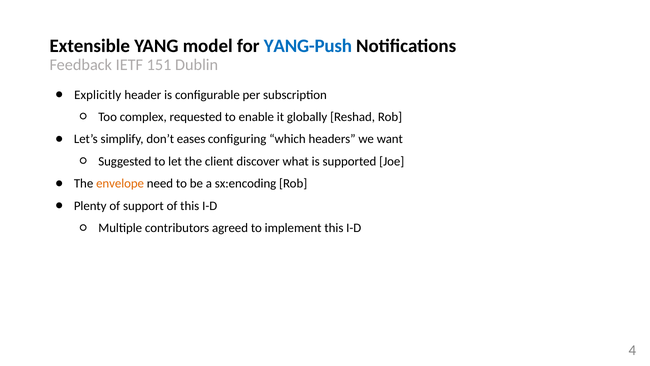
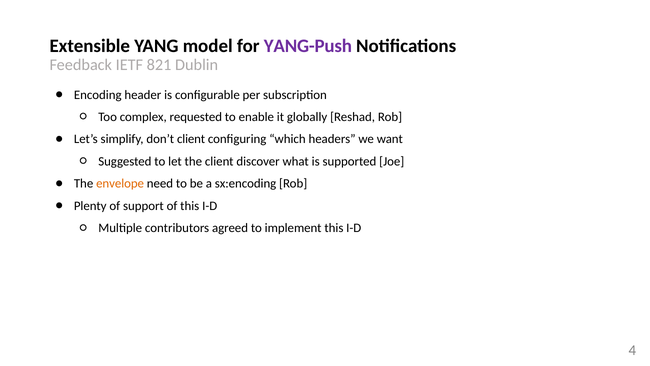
YANG-Push colour: blue -> purple
151: 151 -> 821
Explicitly: Explicitly -> Encoding
don’t eases: eases -> client
